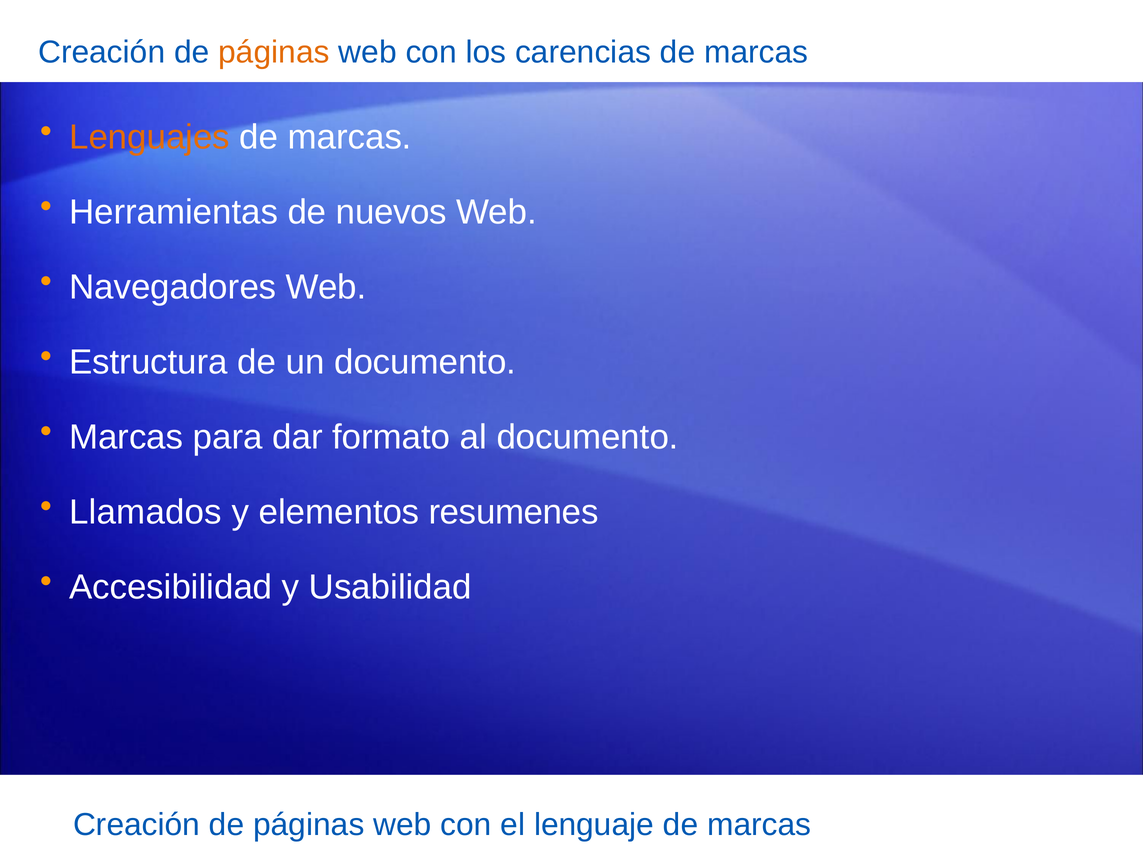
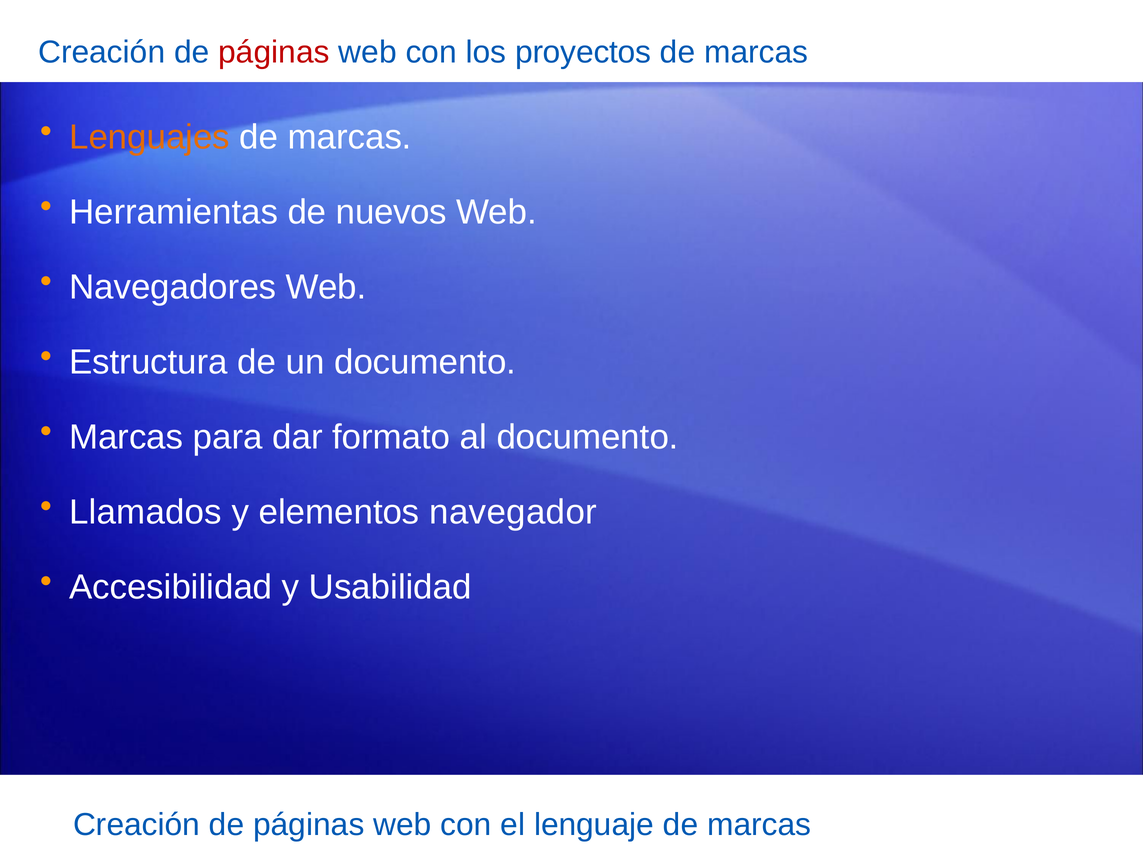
páginas at (274, 52) colour: orange -> red
carencias: carencias -> proyectos
resumenes: resumenes -> navegador
